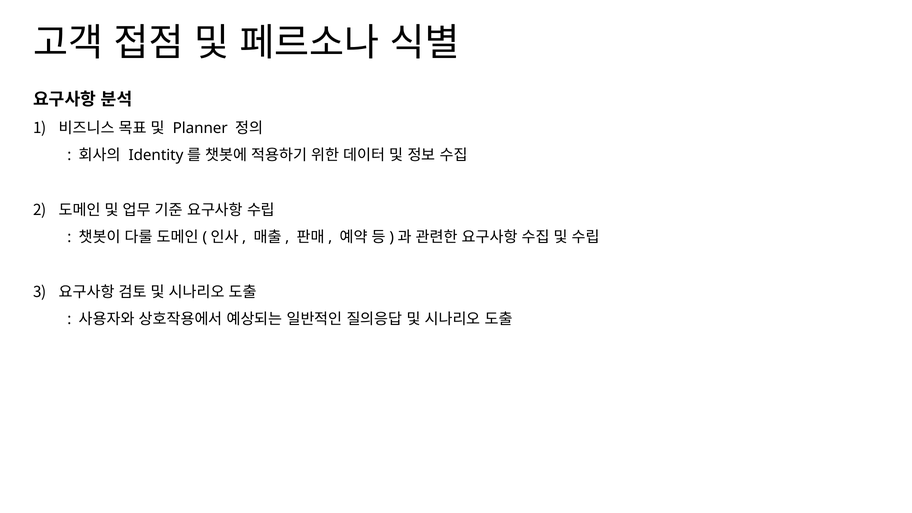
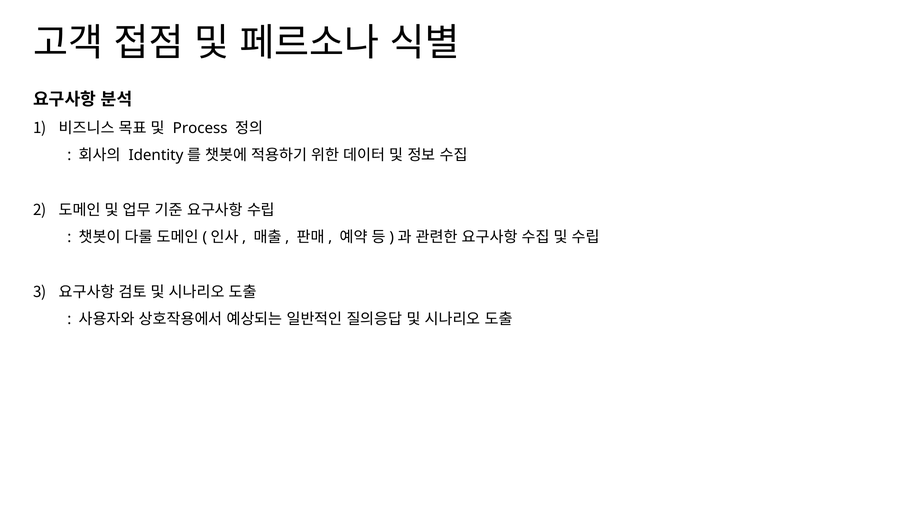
Planner: Planner -> Process
